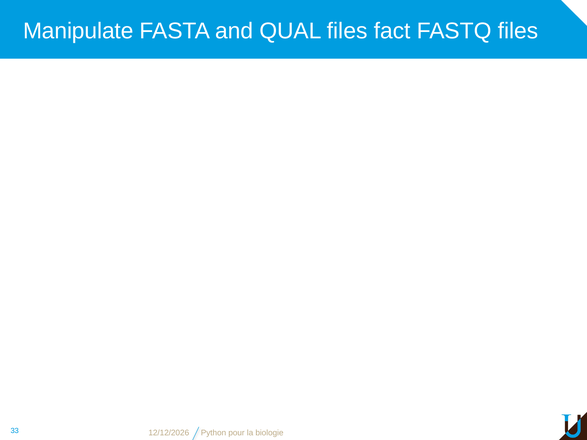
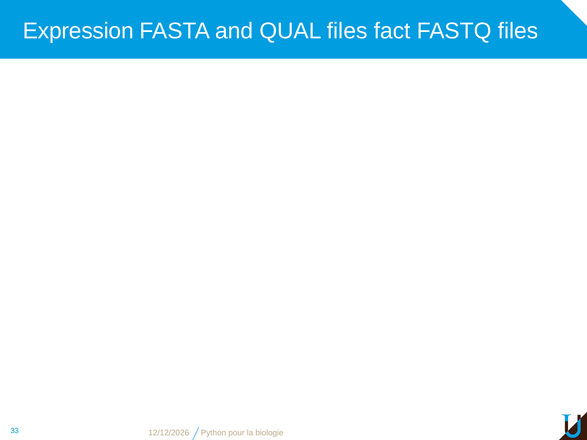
Manipulate: Manipulate -> Expression
